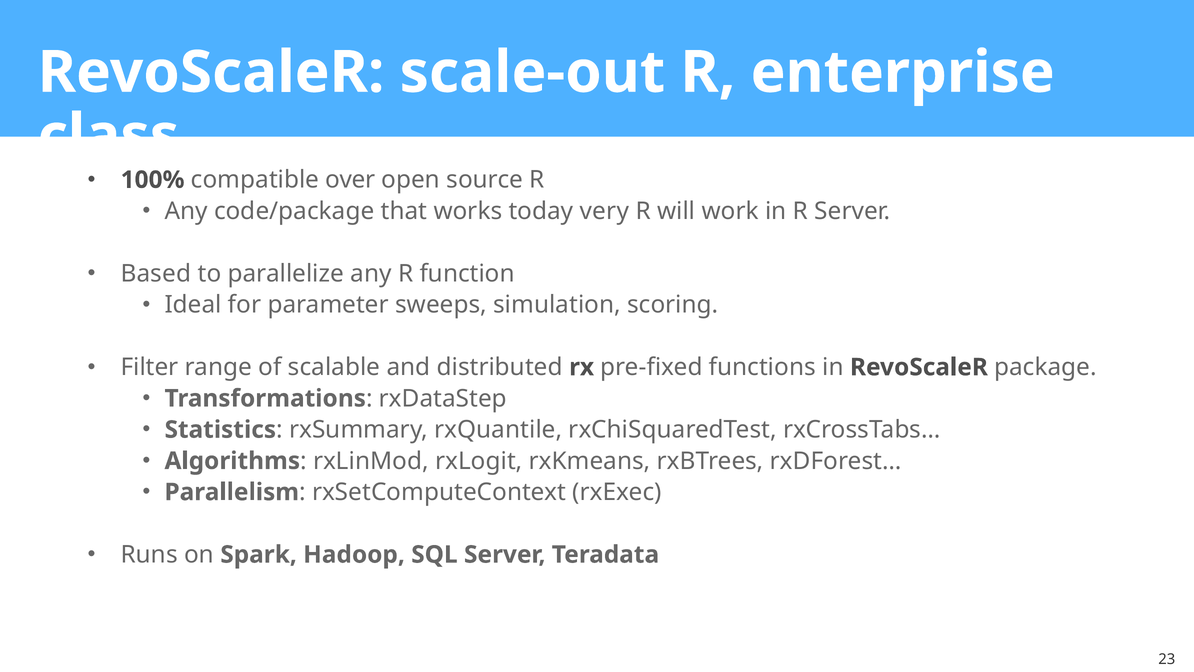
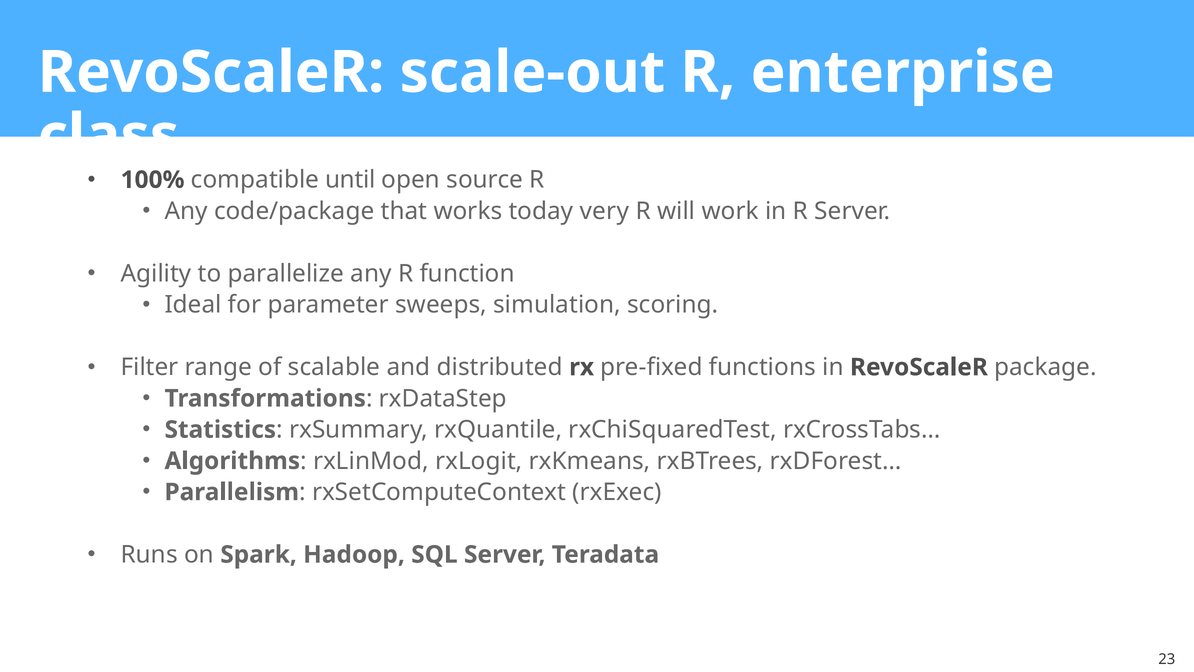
over: over -> until
Based: Based -> Agility
